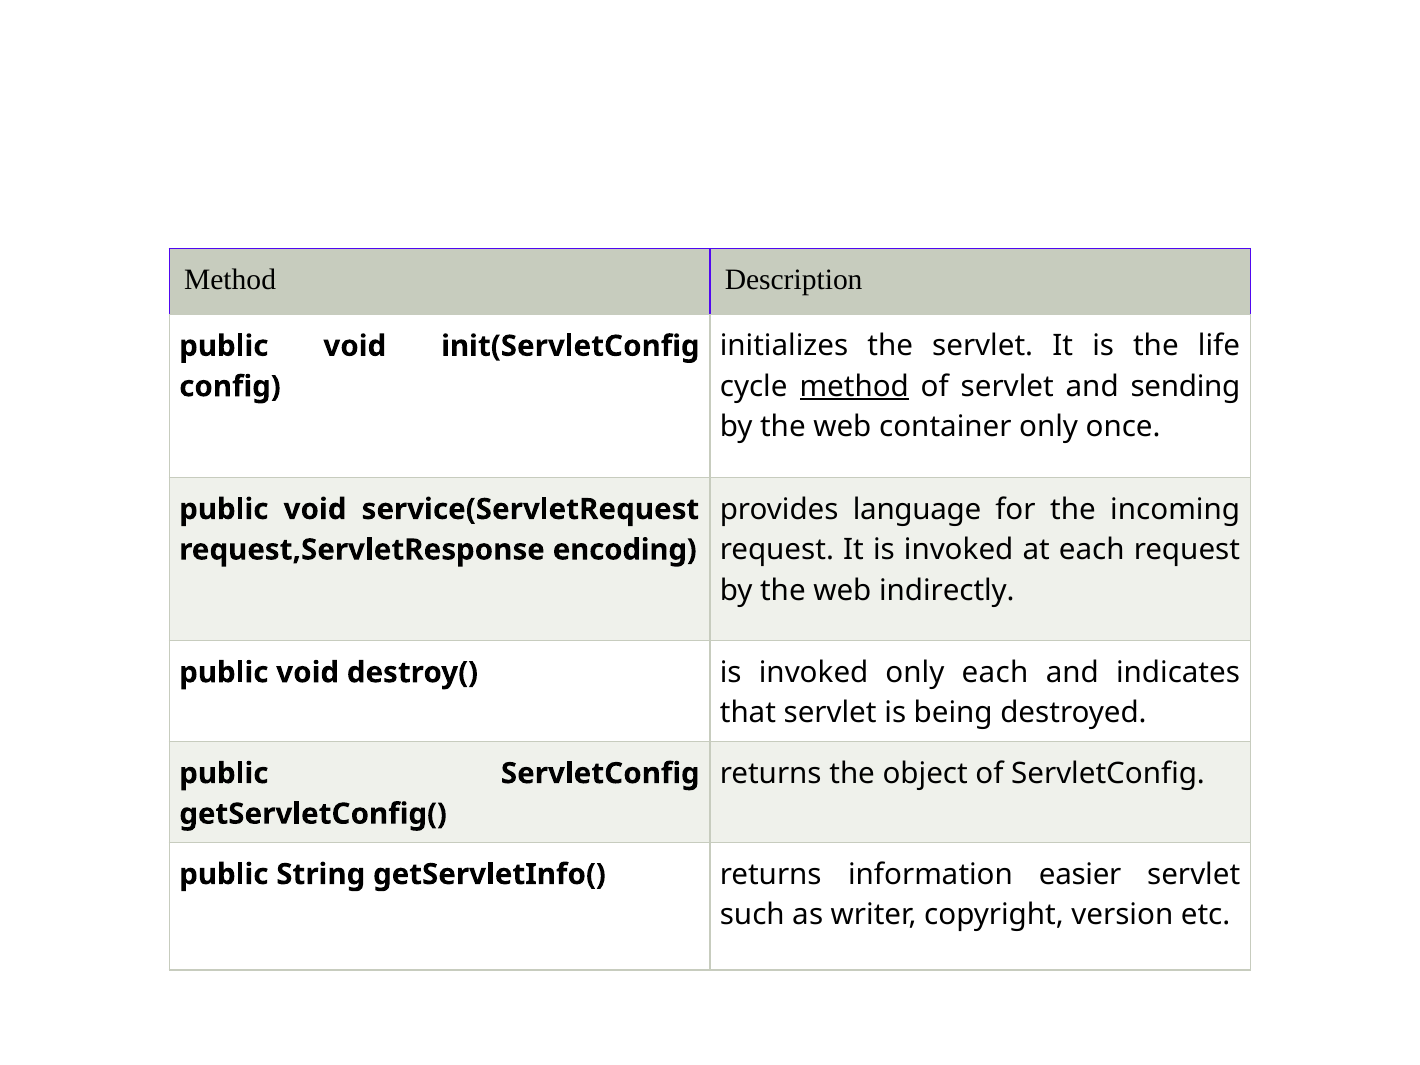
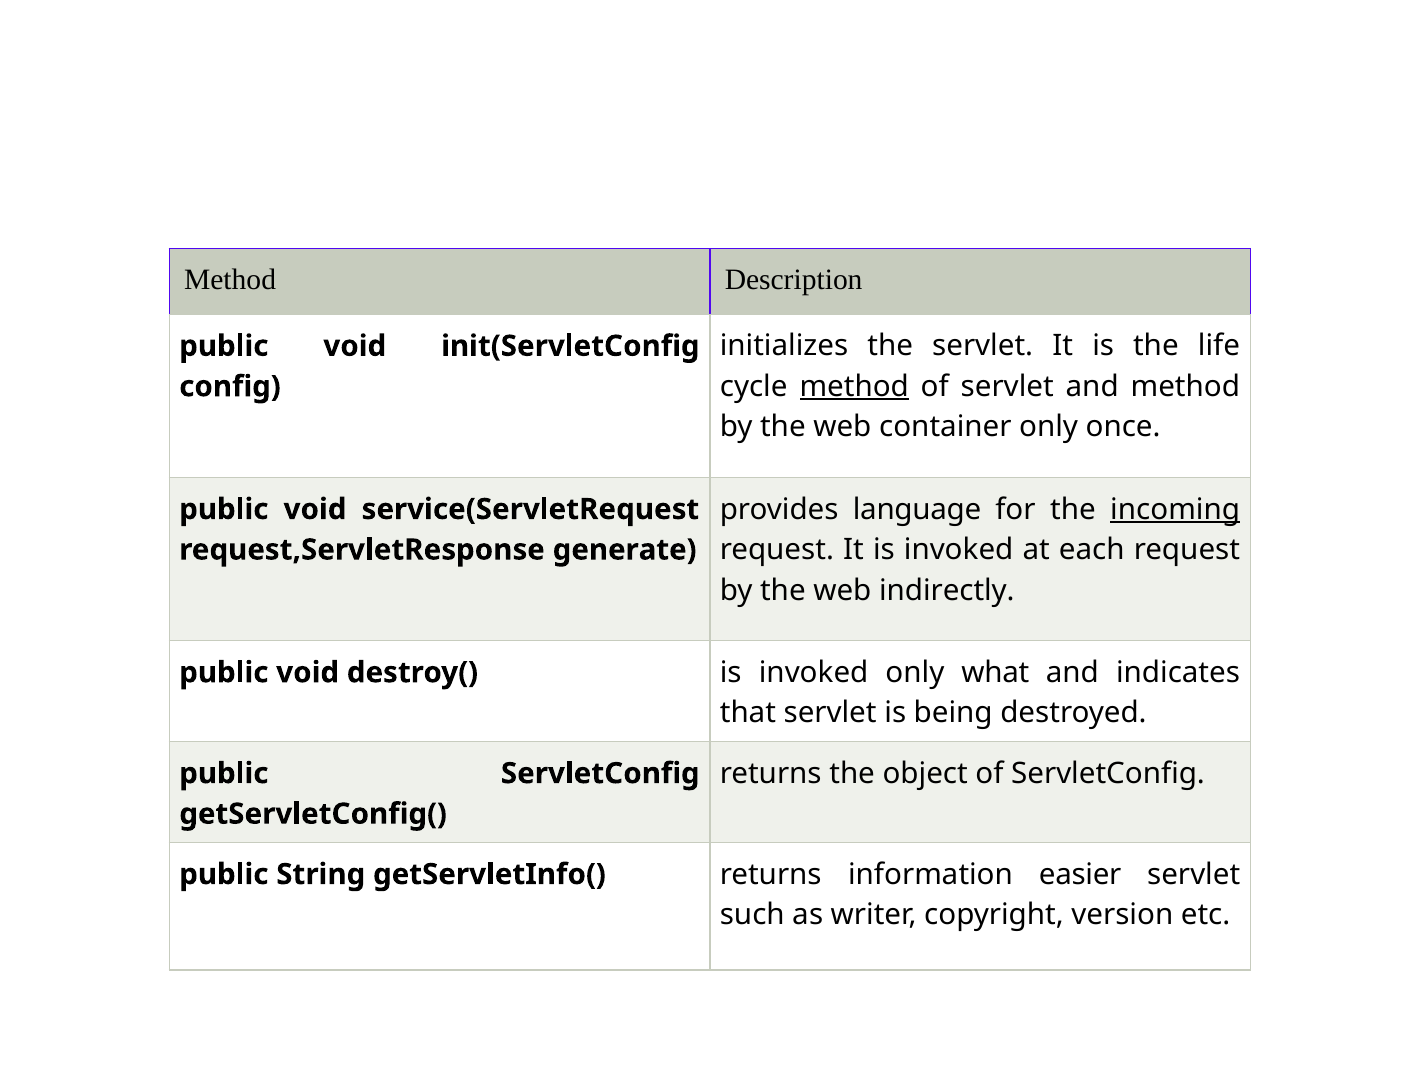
and sending: sending -> method
incoming underline: none -> present
encoding: encoding -> generate
only each: each -> what
